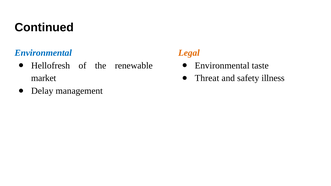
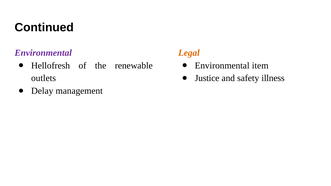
Environmental at (43, 53) colour: blue -> purple
taste: taste -> item
Threat: Threat -> Justice
market: market -> outlets
